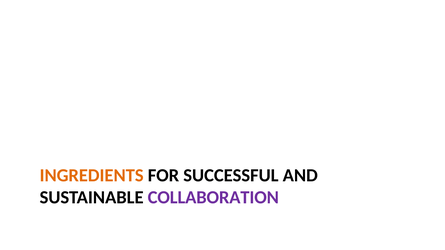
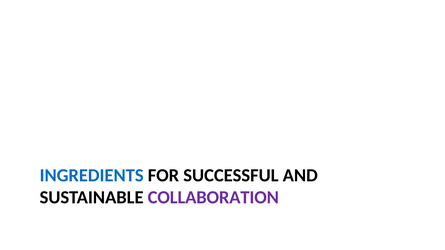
INGREDIENTS colour: orange -> blue
